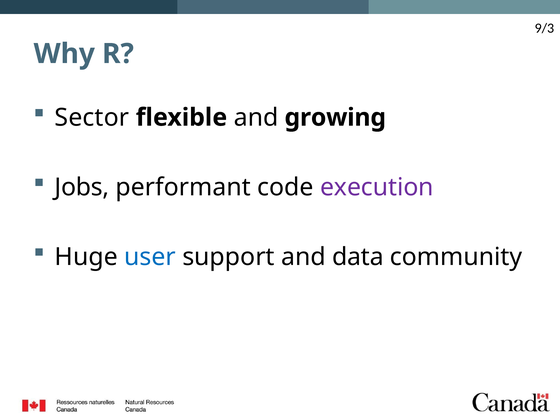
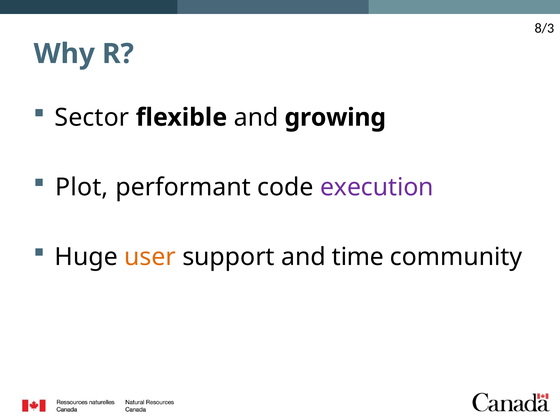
9/3: 9/3 -> 8/3
Jobs: Jobs -> Plot
user colour: blue -> orange
data: data -> time
